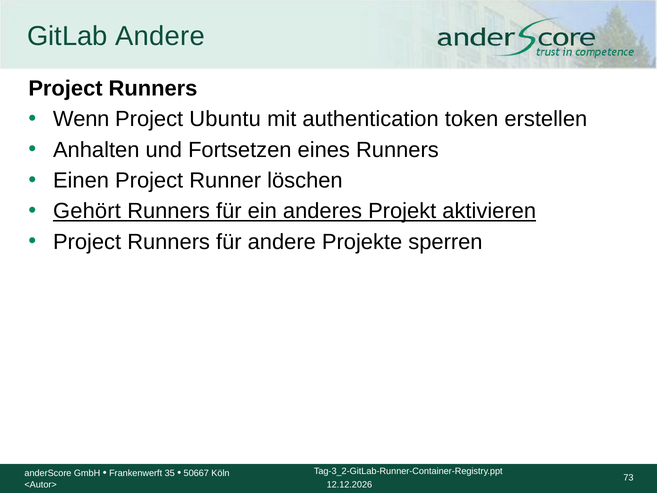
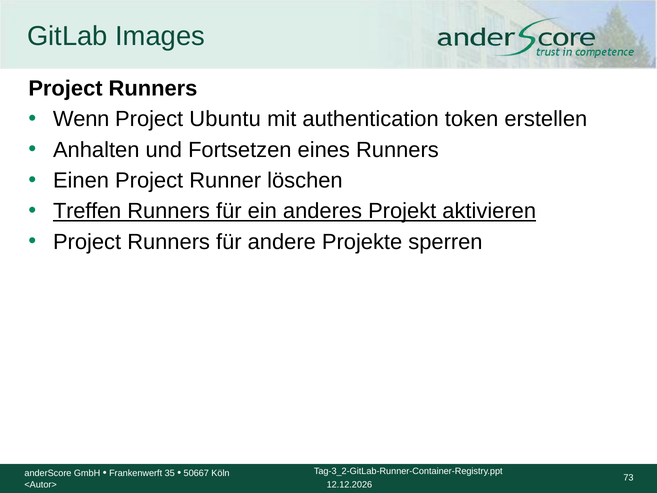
GitLab Andere: Andere -> Images
Gehört: Gehört -> Treffen
